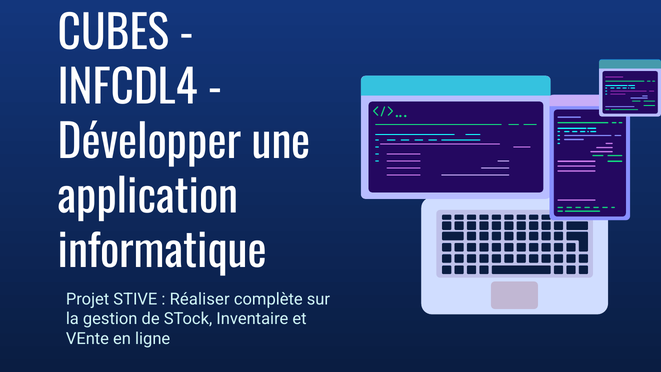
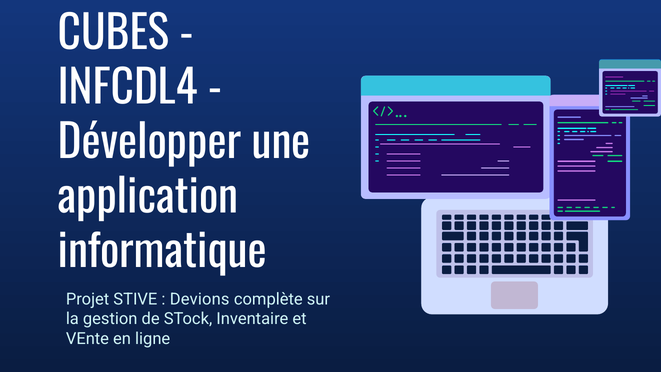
Réaliser: Réaliser -> Devions
